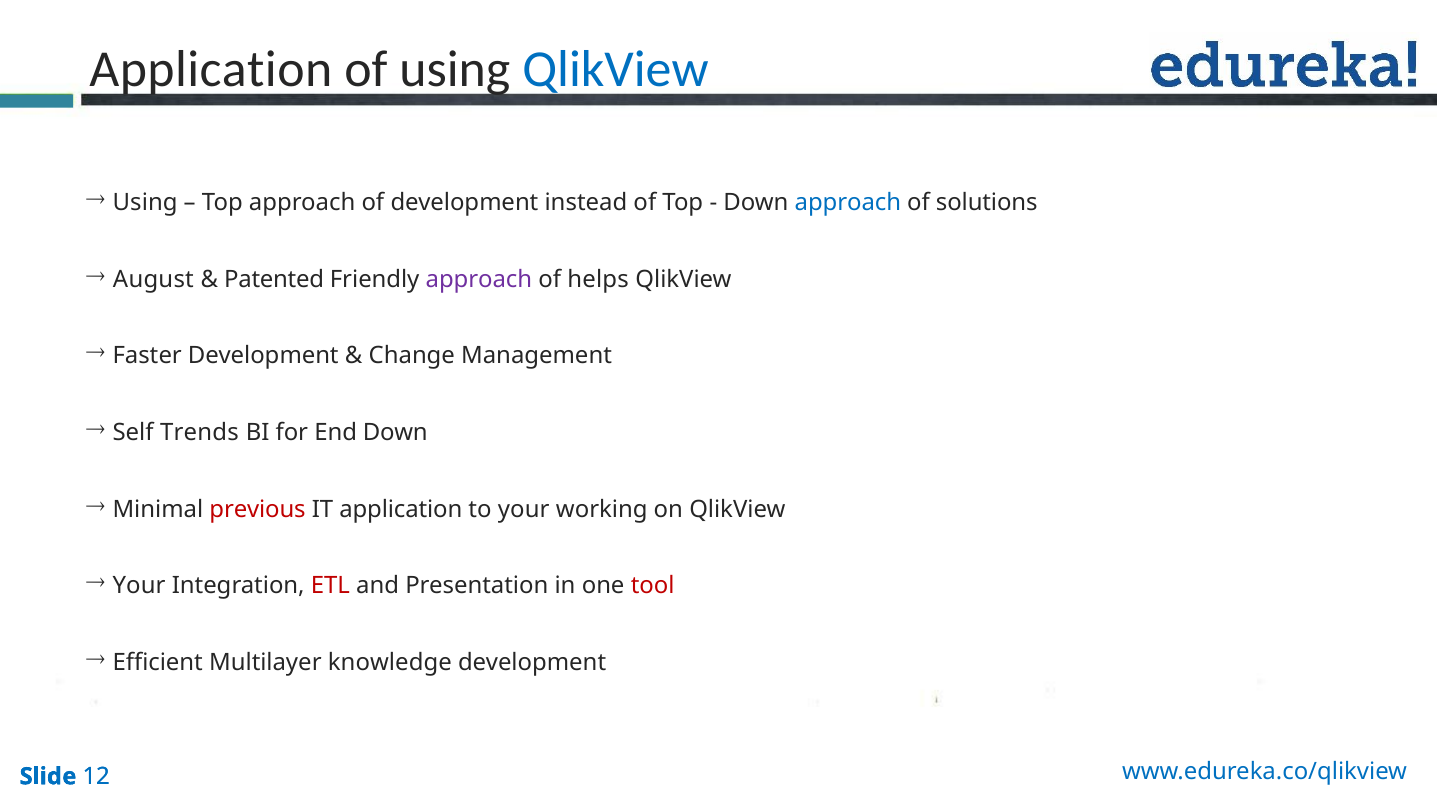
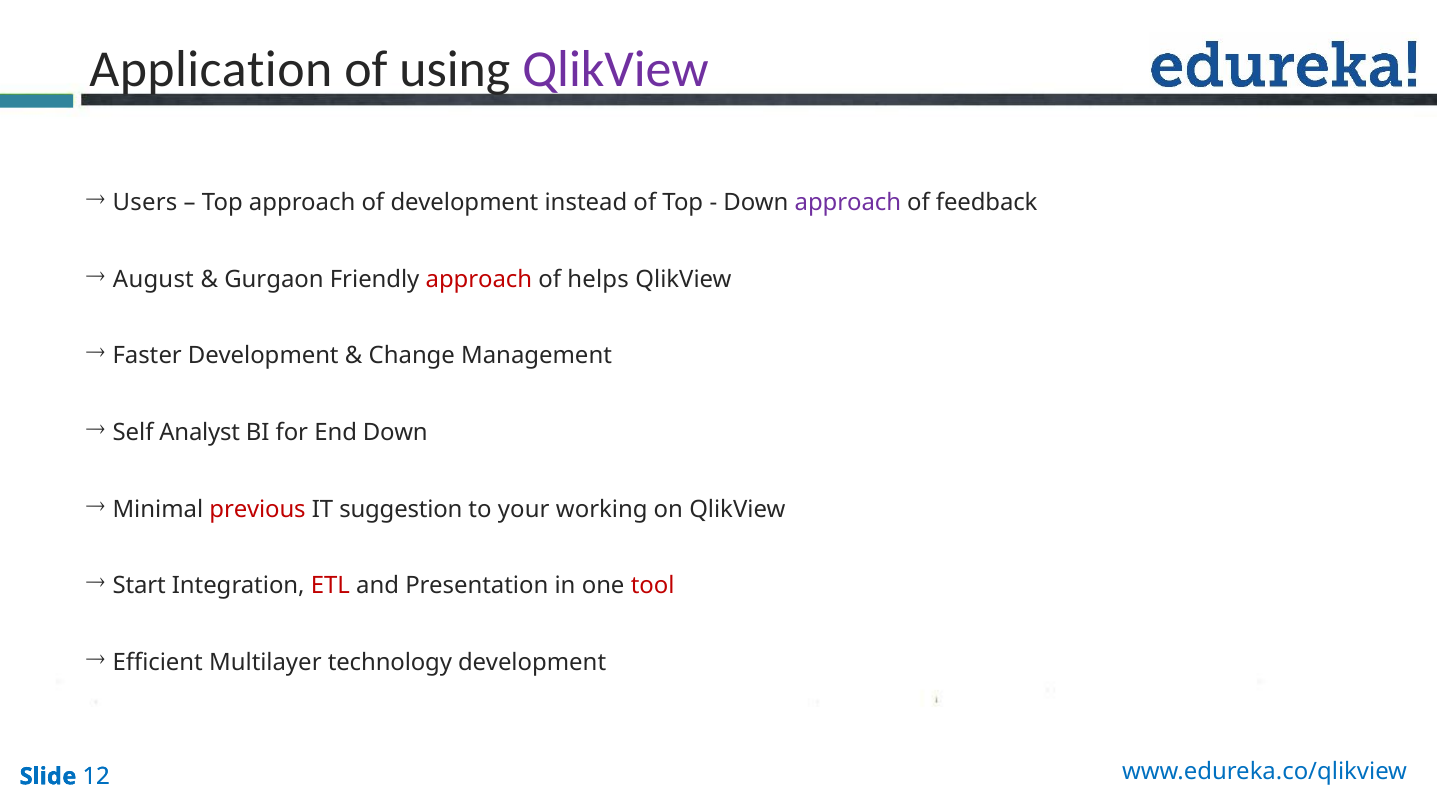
QlikView at (615, 69) colour: blue -> purple
Using at (145, 203): Using -> Users
approach at (848, 203) colour: blue -> purple
solutions: solutions -> feedback
Patented: Patented -> Gurgaon
approach at (479, 279) colour: purple -> red
Trends: Trends -> Analyst
IT application: application -> suggestion
Your at (139, 586): Your -> Start
knowledge: knowledge -> technology
